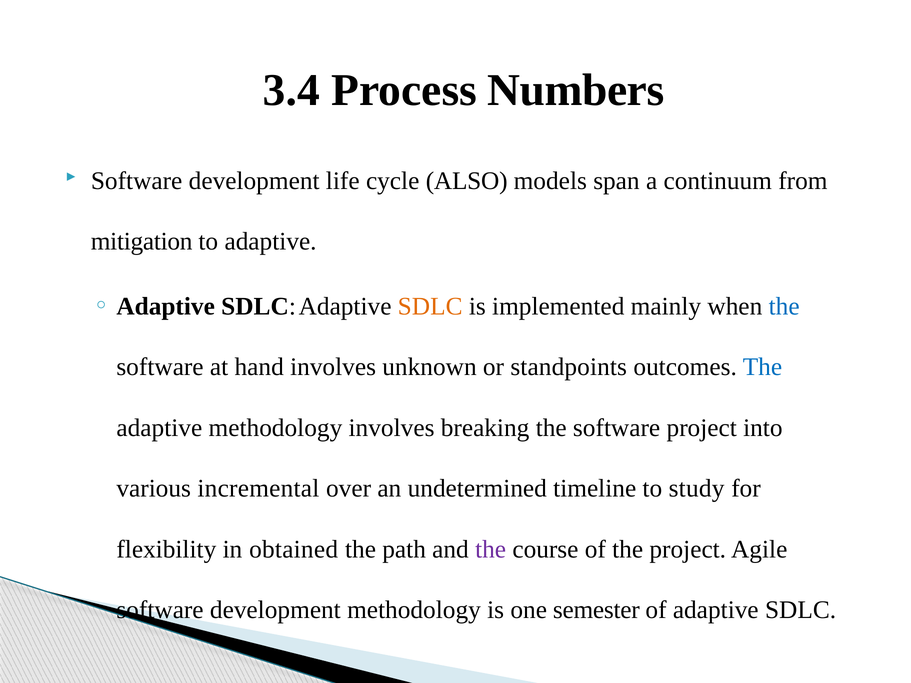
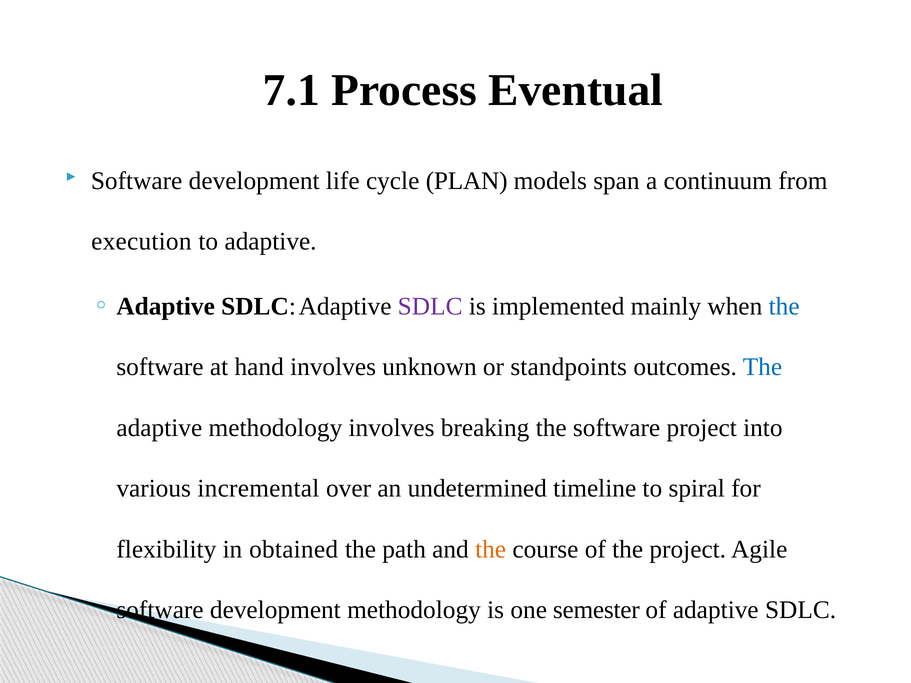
3.4: 3.4 -> 7.1
Numbers: Numbers -> Eventual
ALSO: ALSO -> PLAN
mitigation: mitigation -> execution
SDLC at (430, 306) colour: orange -> purple
study: study -> spiral
the at (491, 550) colour: purple -> orange
